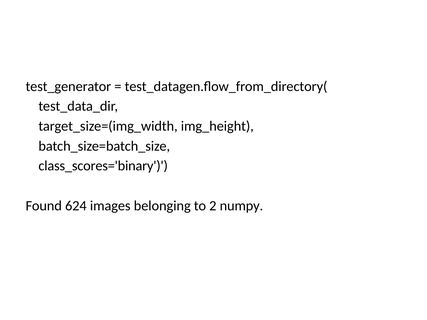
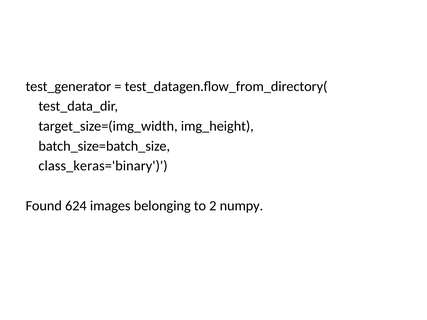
class_scores='binary: class_scores='binary -> class_keras='binary
